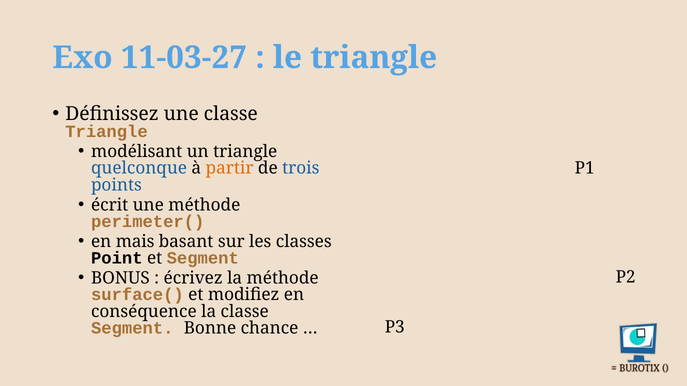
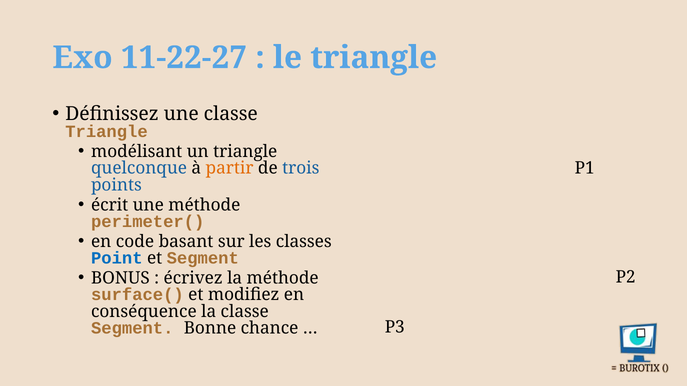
11-03-27: 11-03-27 -> 11-22-27
mais: mais -> code
Point colour: black -> blue
